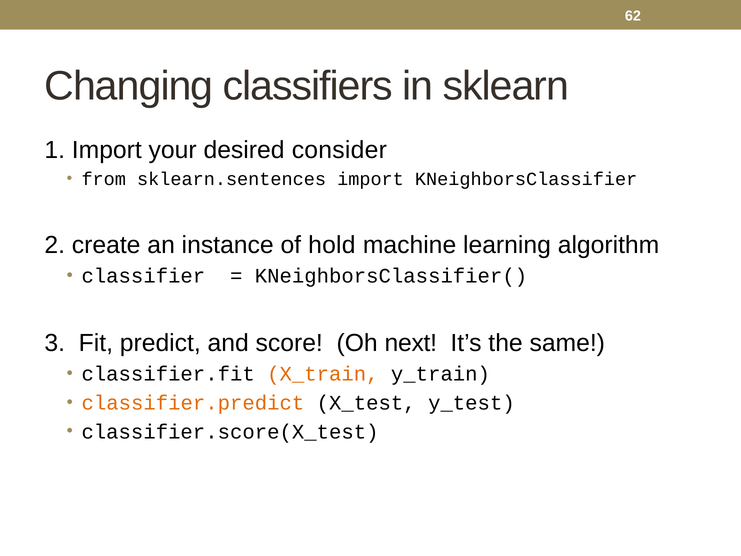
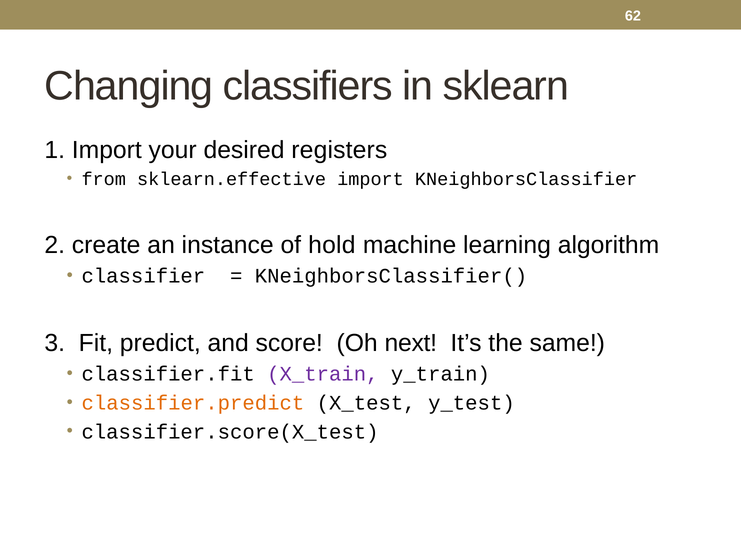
consider: consider -> registers
sklearn.sentences: sklearn.sentences -> sklearn.effective
X_train colour: orange -> purple
